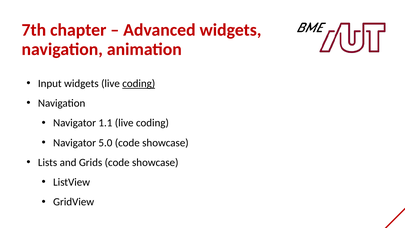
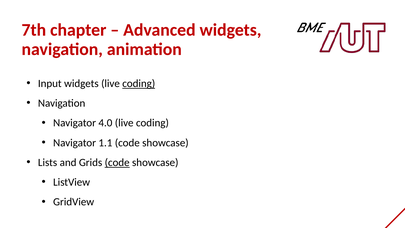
1.1: 1.1 -> 4.0
5.0: 5.0 -> 1.1
code at (117, 162) underline: none -> present
